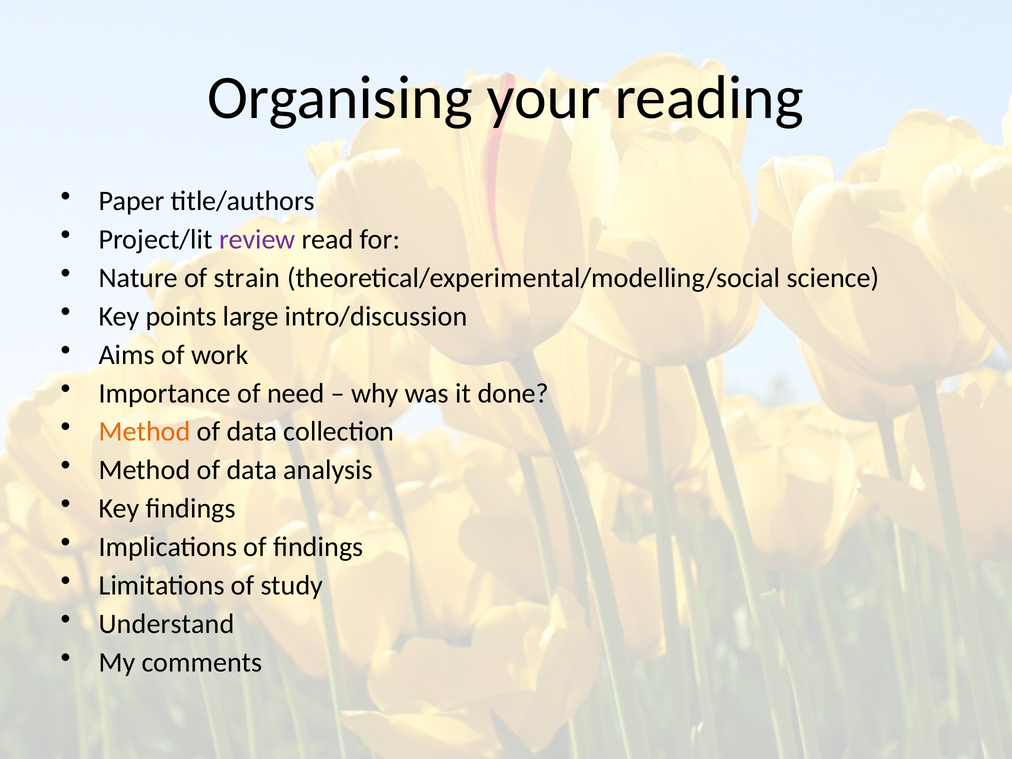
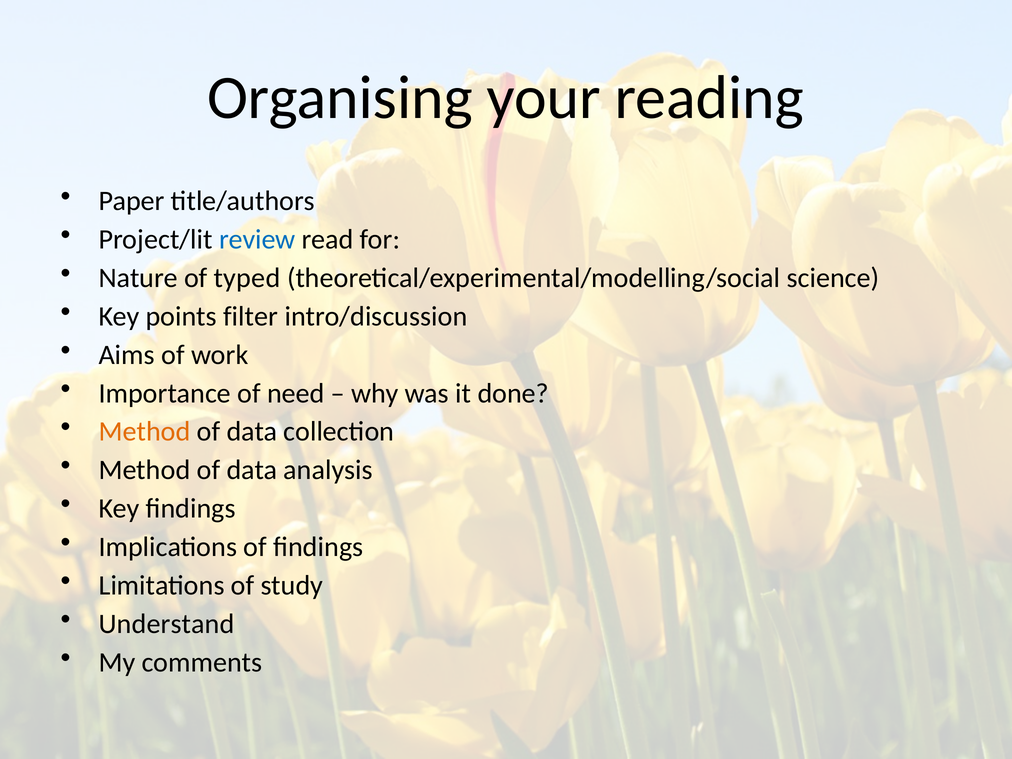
review colour: purple -> blue
strain: strain -> typed
large: large -> filter
